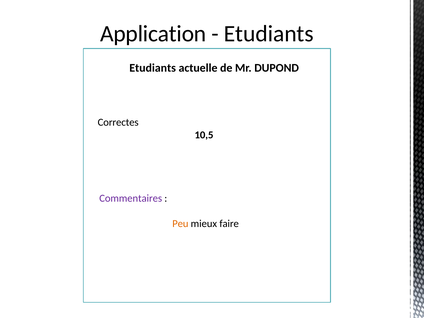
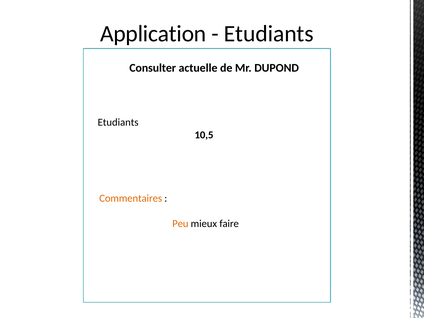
Etudiants at (153, 68): Etudiants -> Consulter
Correctes at (118, 122): Correctes -> Etudiants
Commentaires colour: purple -> orange
